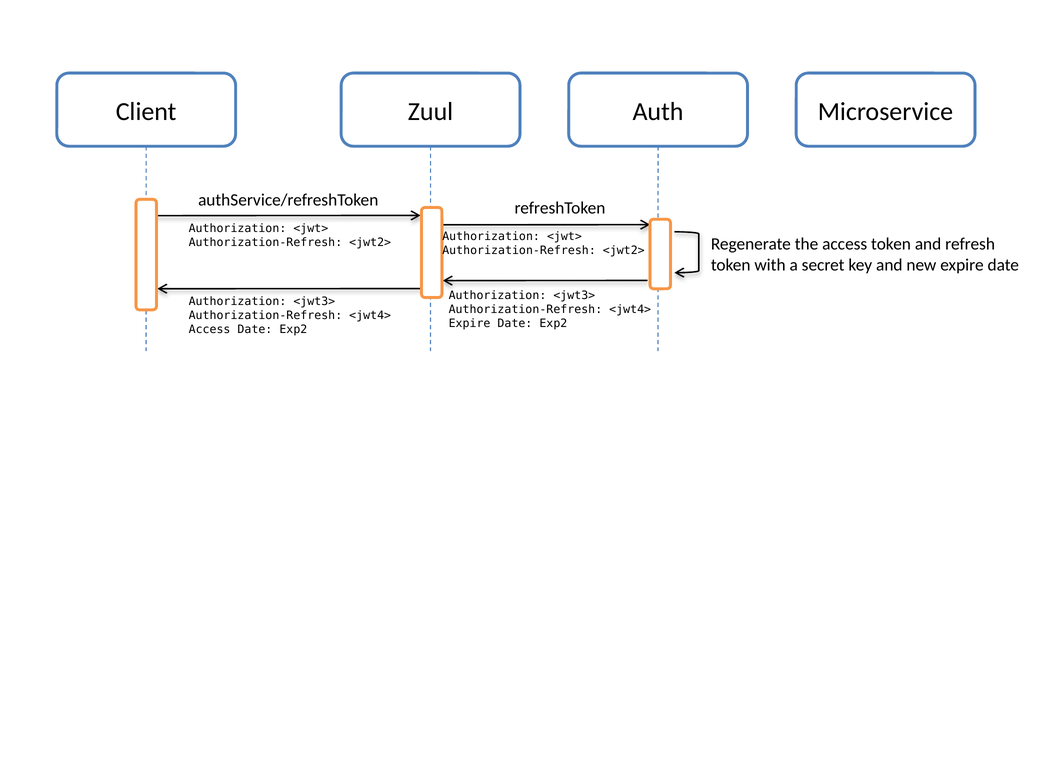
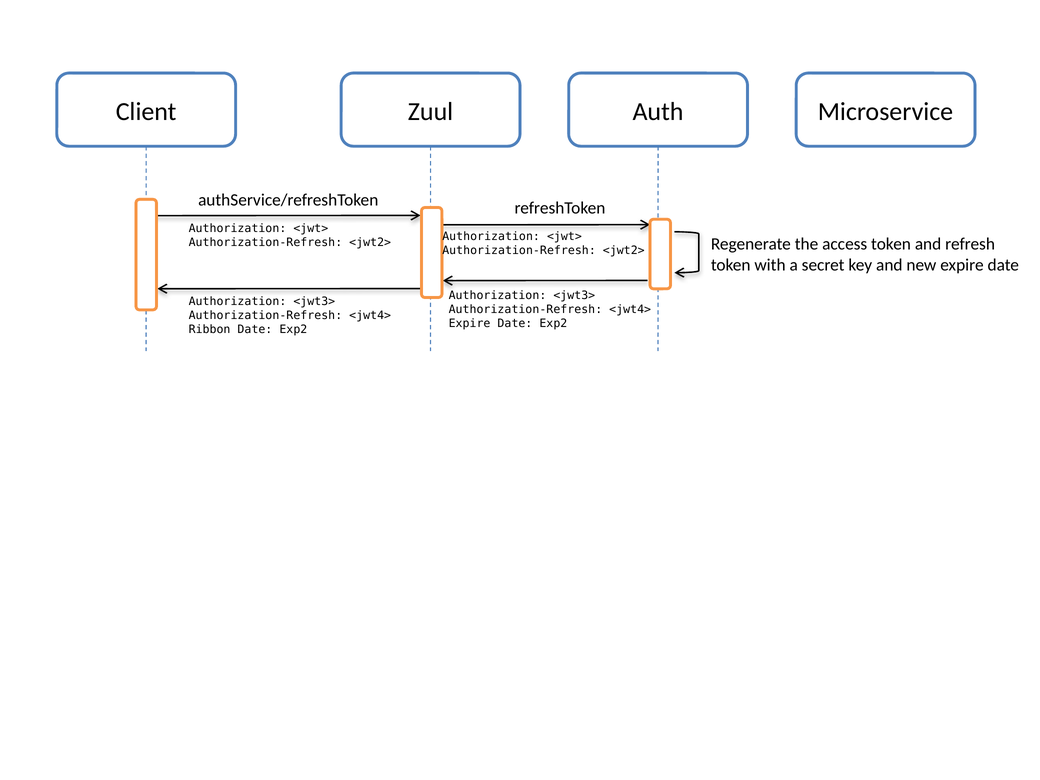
Access at (210, 329): Access -> Ribbon
